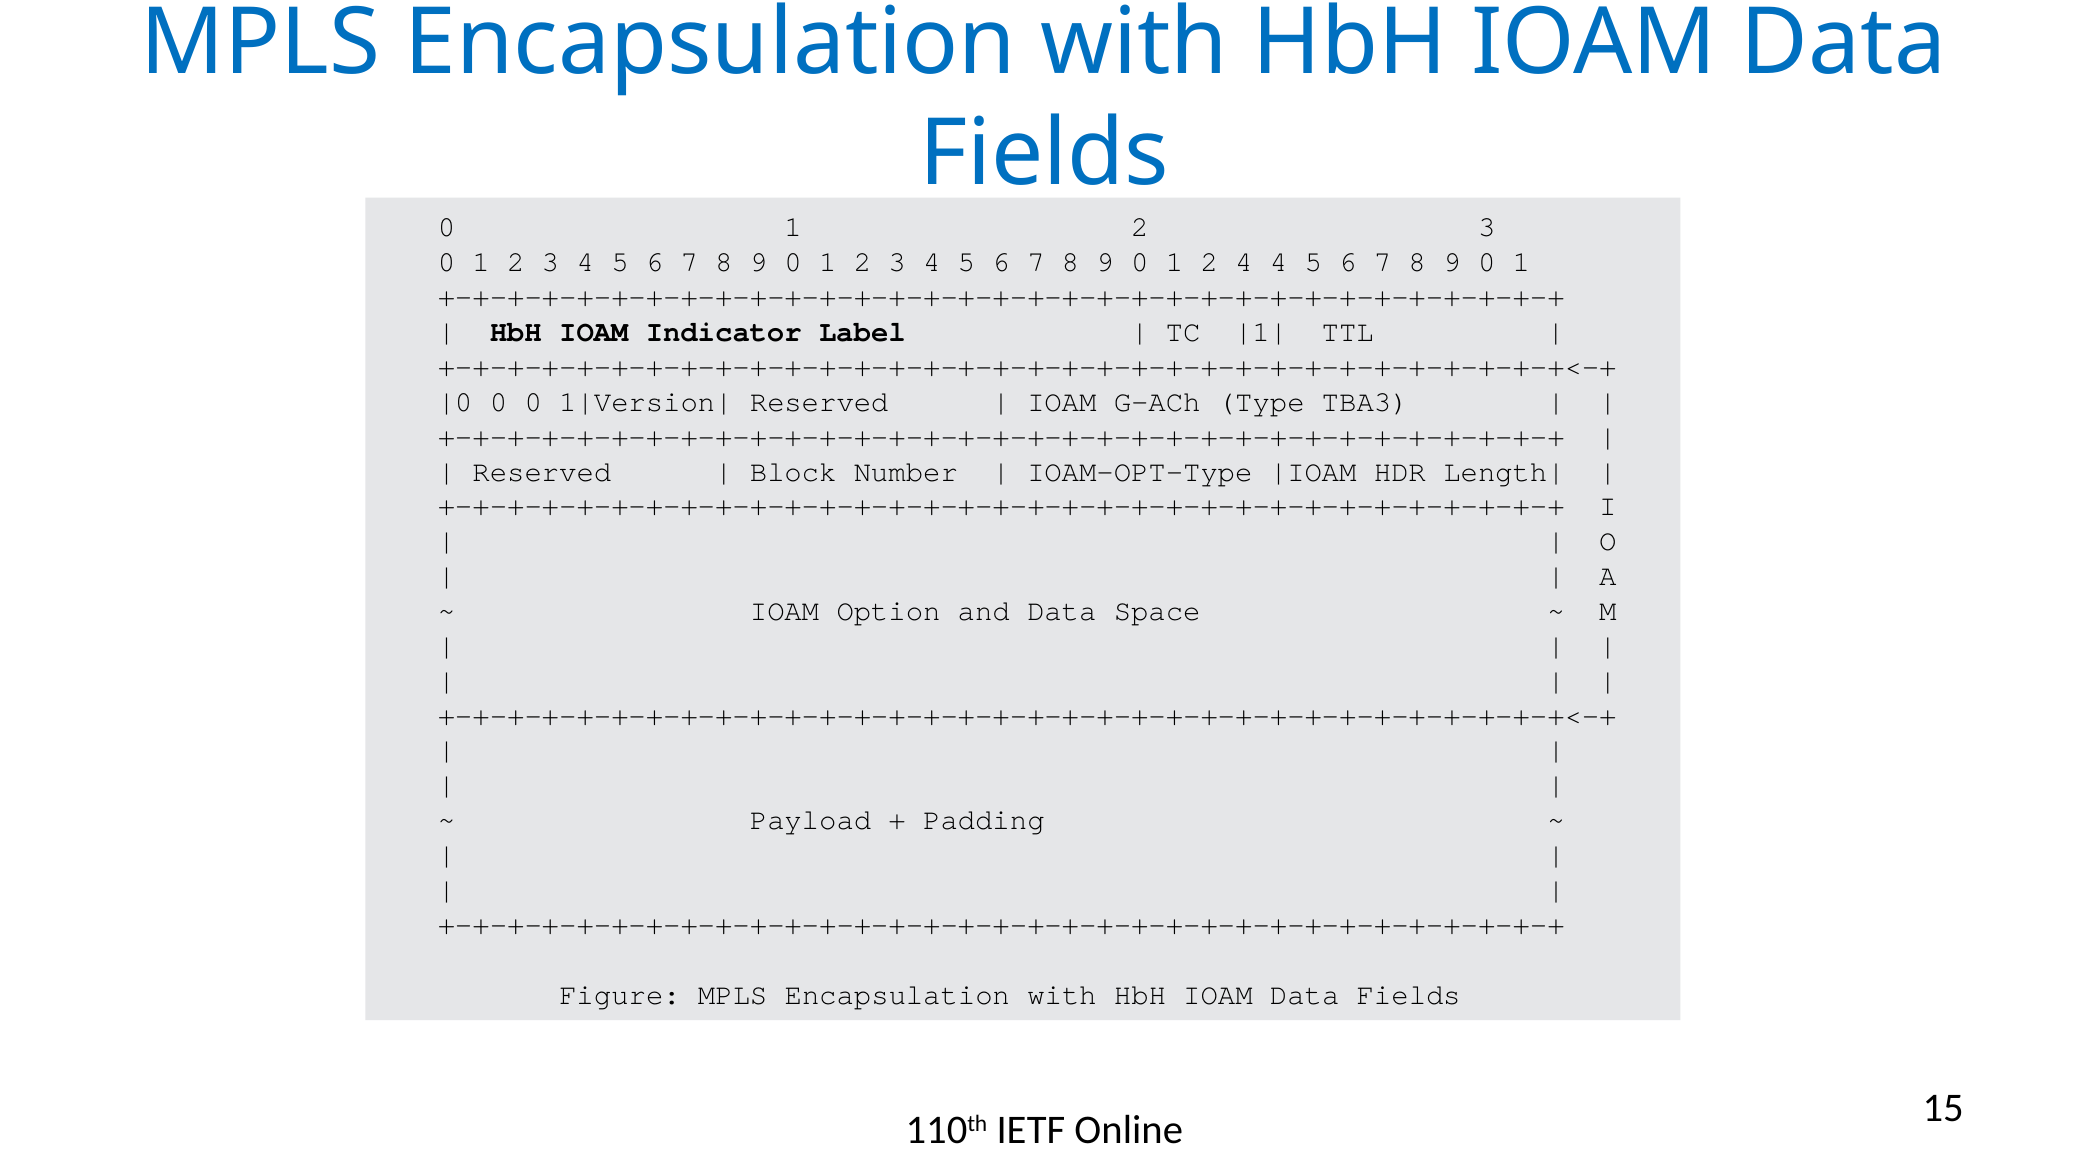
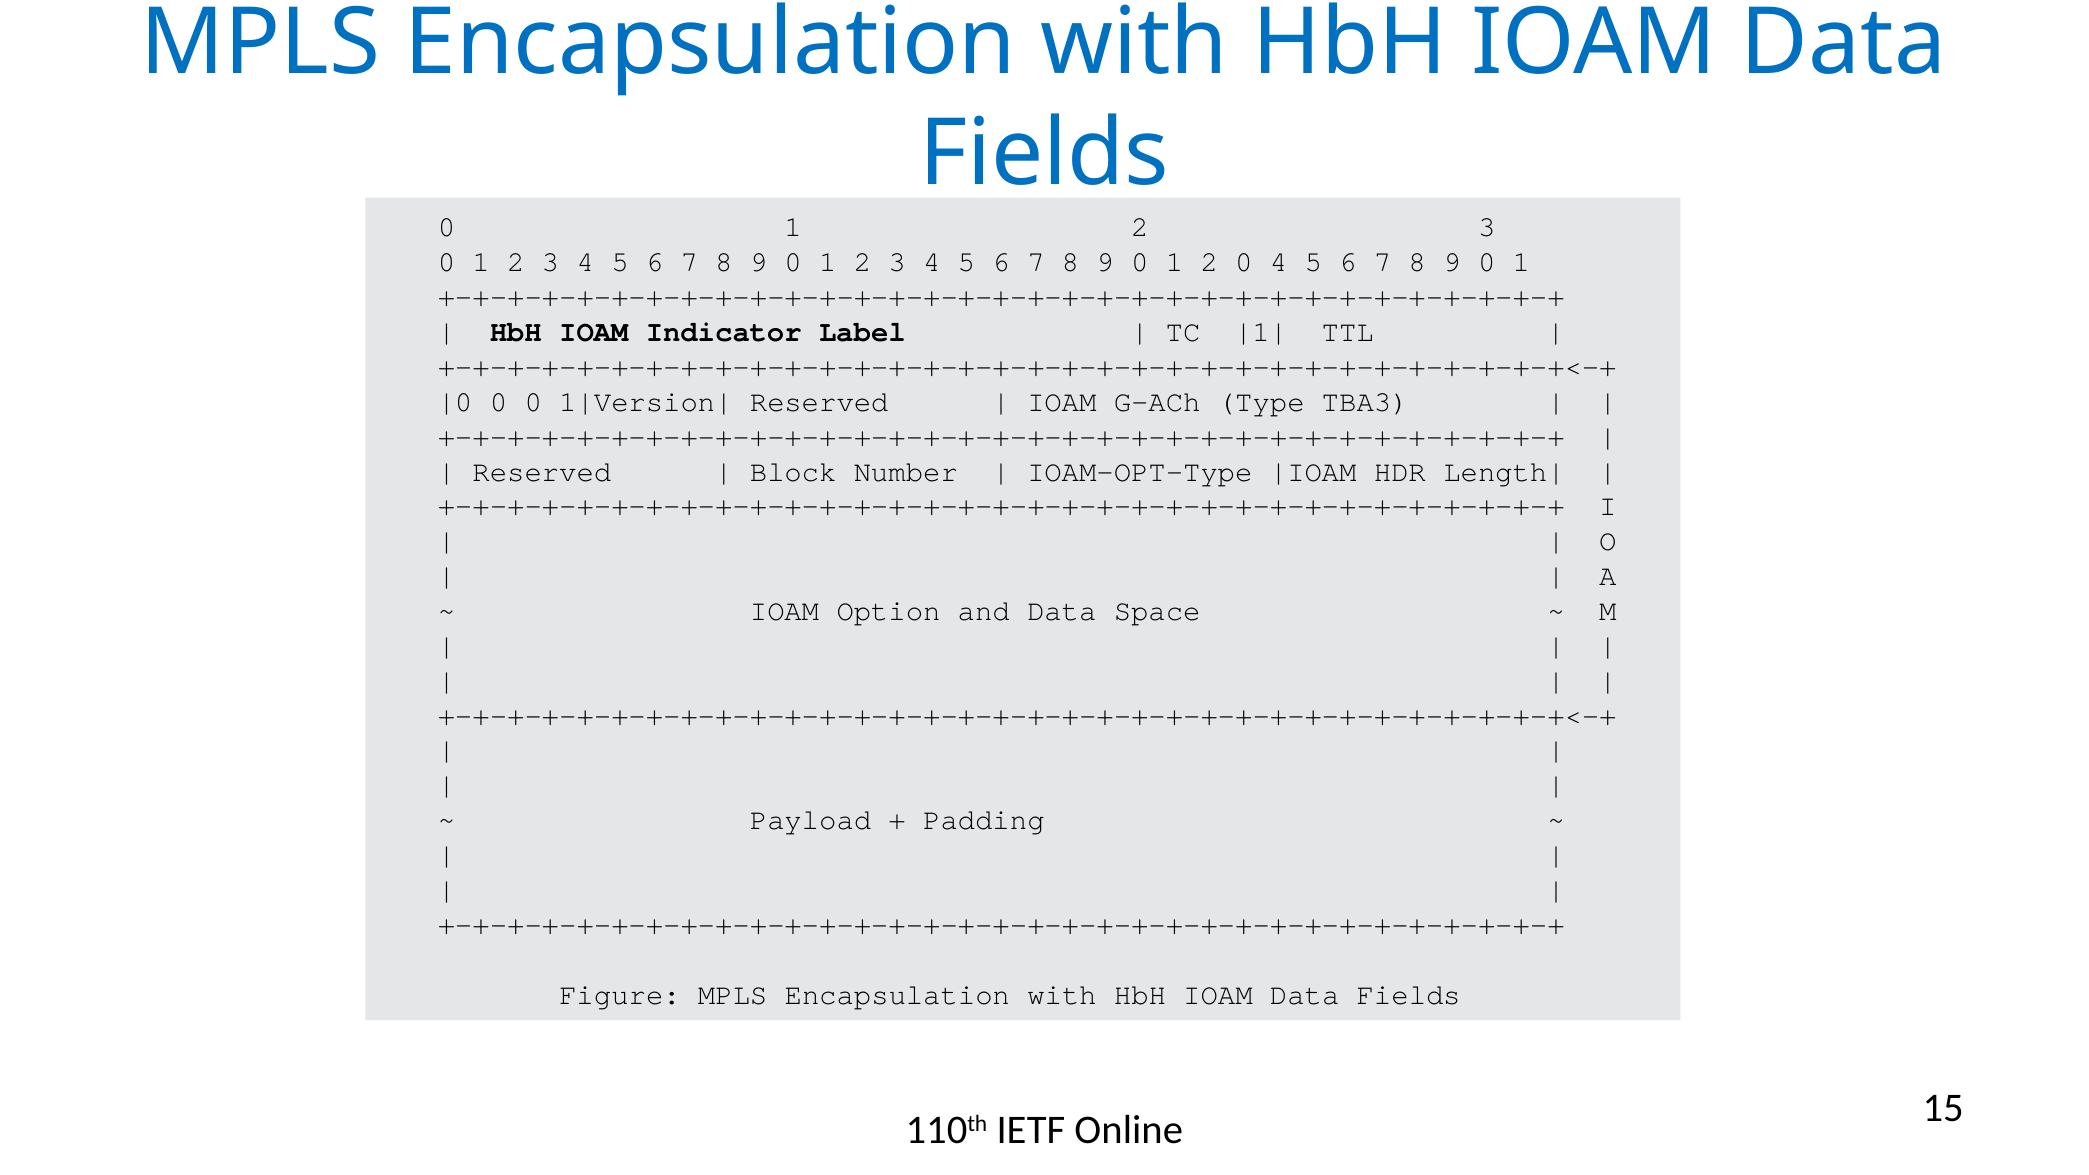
2 4: 4 -> 0
